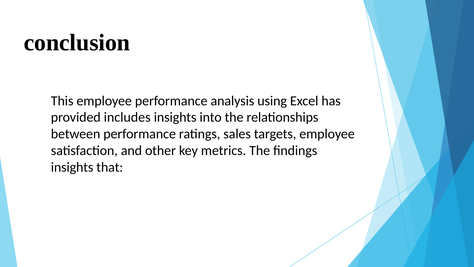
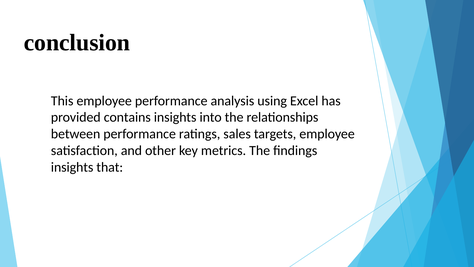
includes: includes -> contains
